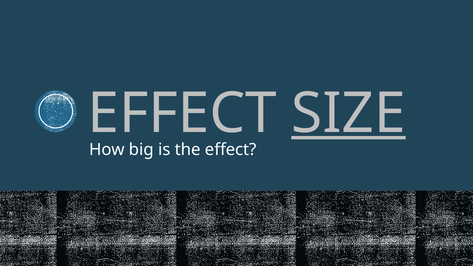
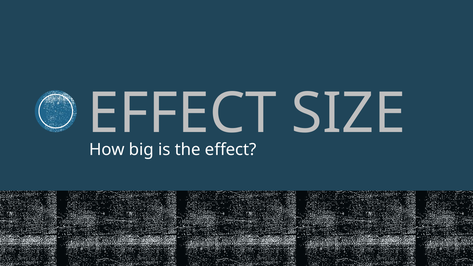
SIZE underline: present -> none
